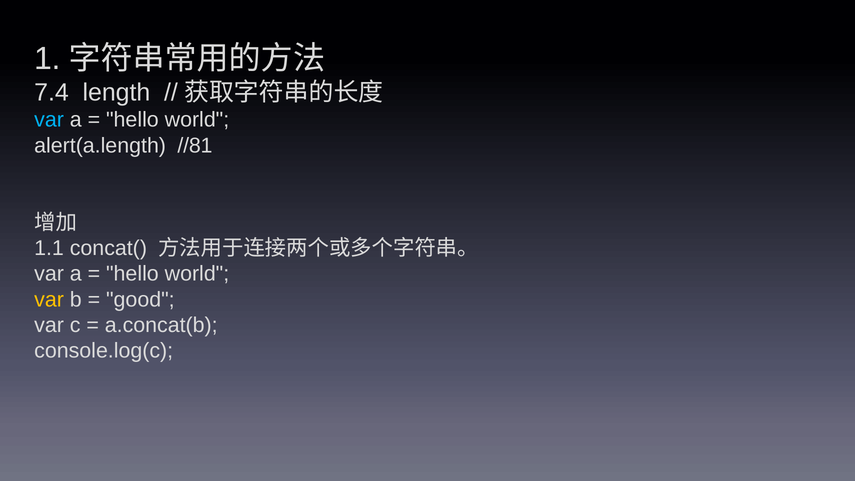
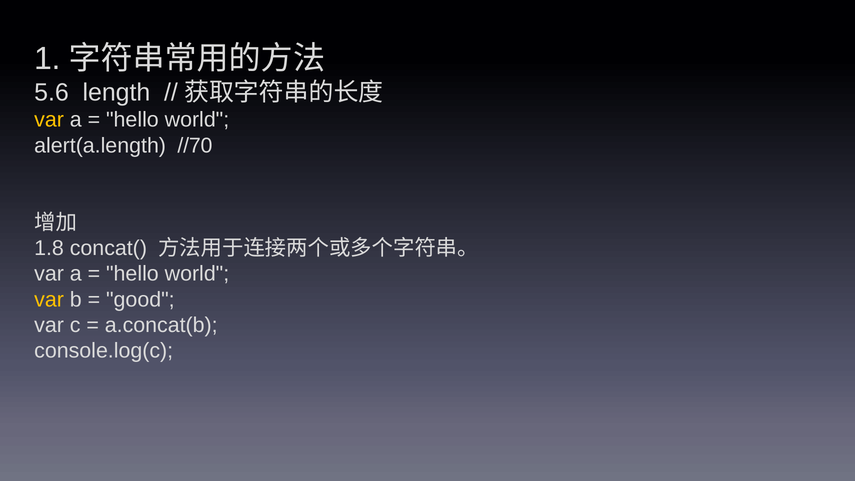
7.4: 7.4 -> 5.6
var at (49, 120) colour: light blue -> yellow
//81: //81 -> //70
1.1: 1.1 -> 1.8
